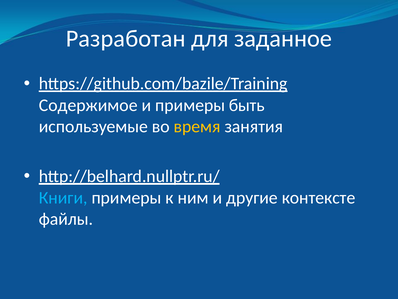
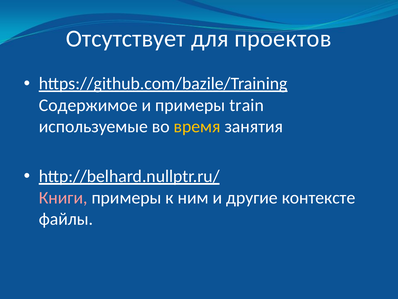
Разработан: Разработан -> Отсутствует
заданное: заданное -> проектов
быть: быть -> train
Книги colour: light blue -> pink
